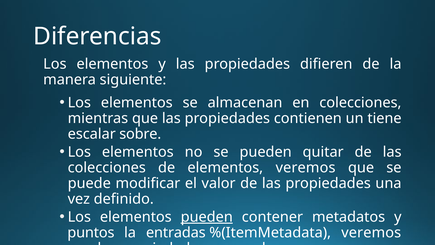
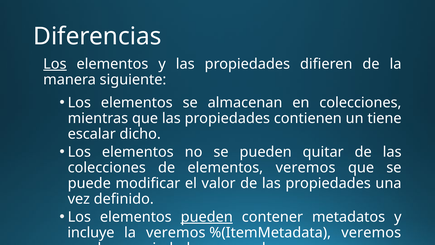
Los at (55, 64) underline: none -> present
sobre: sobre -> dicho
puntos: puntos -> incluye
la entradas: entradas -> veremos
